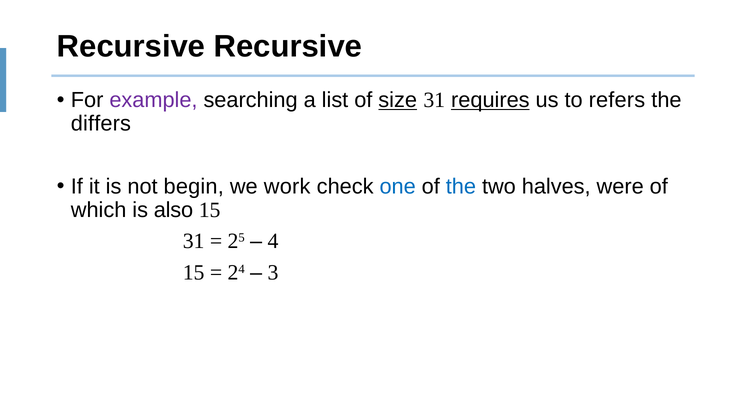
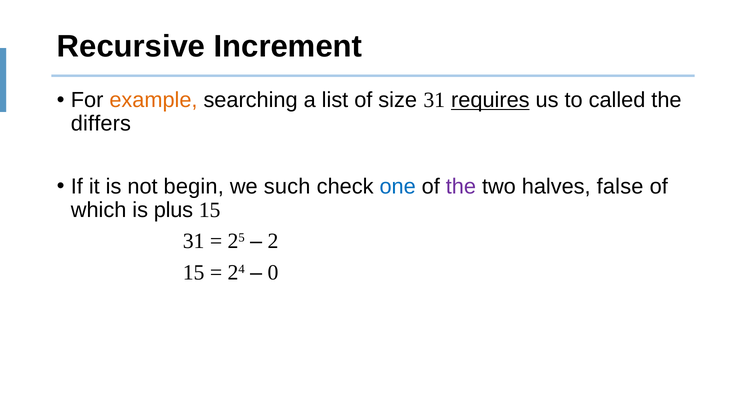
Recursive Recursive: Recursive -> Increment
example colour: purple -> orange
size underline: present -> none
refers: refers -> called
work: work -> such
the at (461, 186) colour: blue -> purple
were: were -> false
also: also -> plus
4: 4 -> 2
3: 3 -> 0
